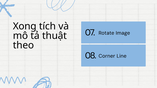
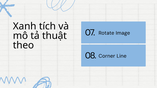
Xong: Xong -> Xanh
